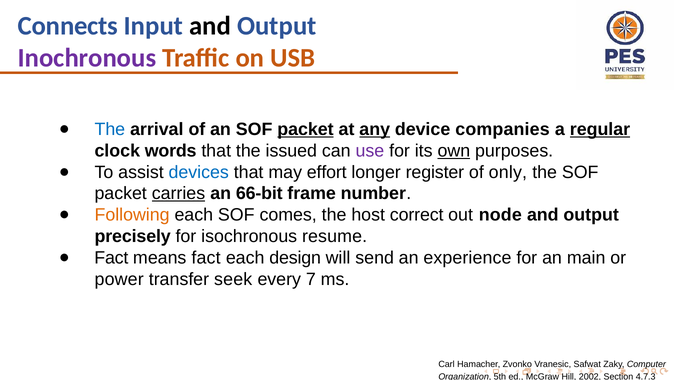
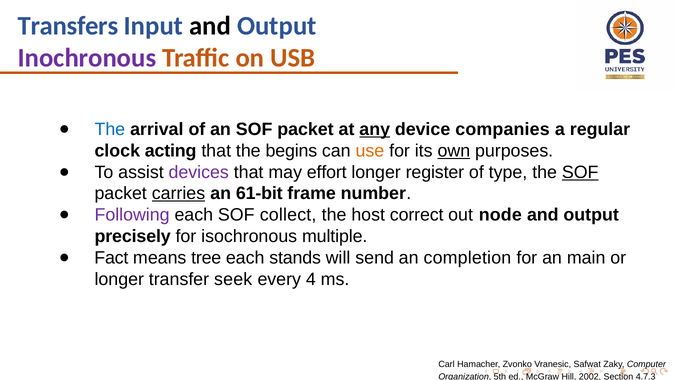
Connects: Connects -> Transfers
packet at (306, 129) underline: present -> none
regular underline: present -> none
words: words -> acting
issued: issued -> begins
use colour: purple -> orange
devices colour: blue -> purple
only: only -> type
SOF at (580, 172) underline: none -> present
66-bit: 66-bit -> 61-bit
Following colour: orange -> purple
comes: comes -> collect
resume: resume -> multiple
means fact: fact -> tree
design: design -> stands
experience: experience -> completion
power at (119, 279): power -> longer
7: 7 -> 4
